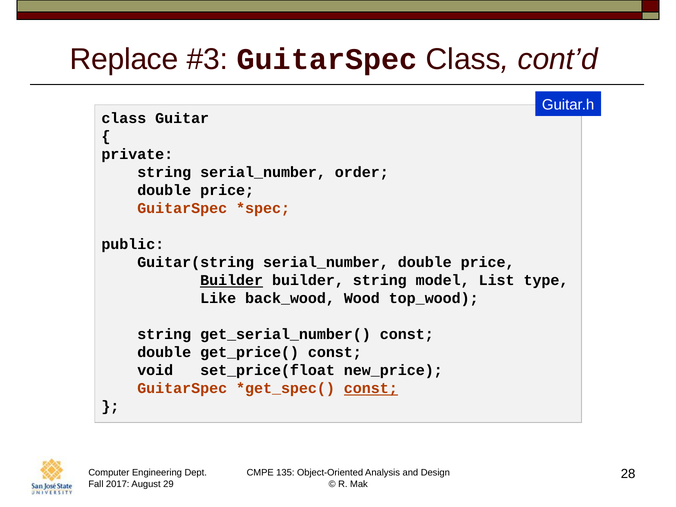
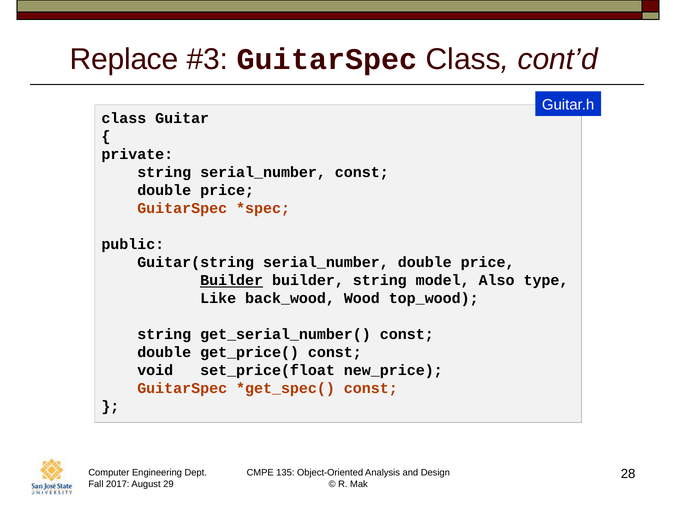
serial_number order: order -> const
List: List -> Also
const at (371, 389) underline: present -> none
